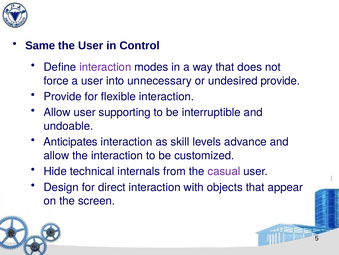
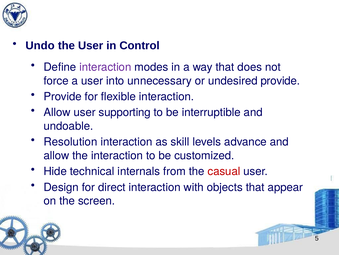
Same: Same -> Undo
Anticipates: Anticipates -> Resolution
casual colour: purple -> red
